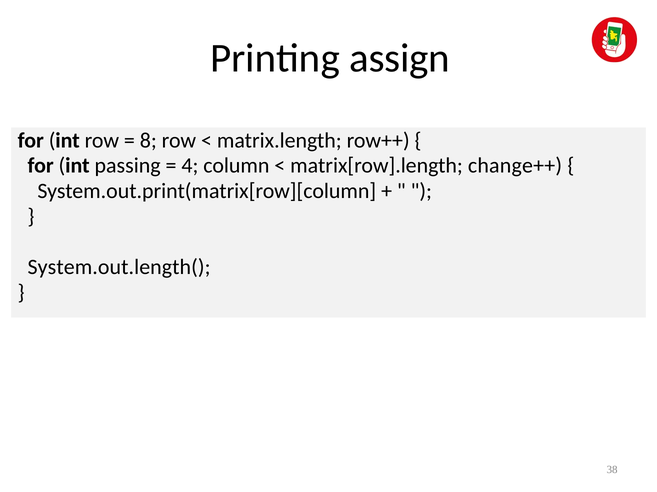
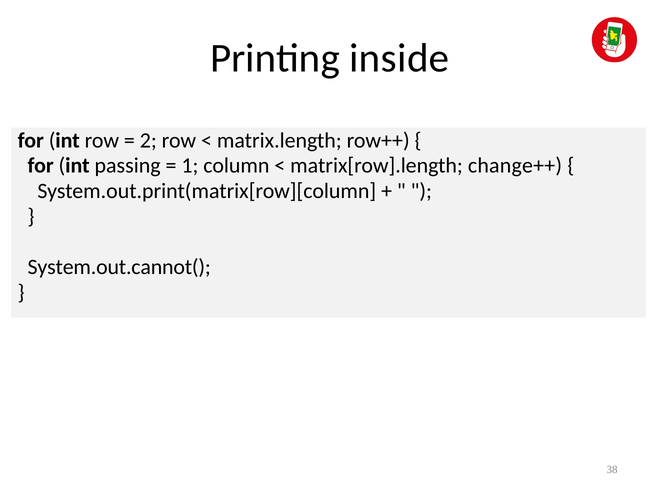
assign: assign -> inside
8: 8 -> 2
4: 4 -> 1
System.out.length(: System.out.length( -> System.out.cannot(
